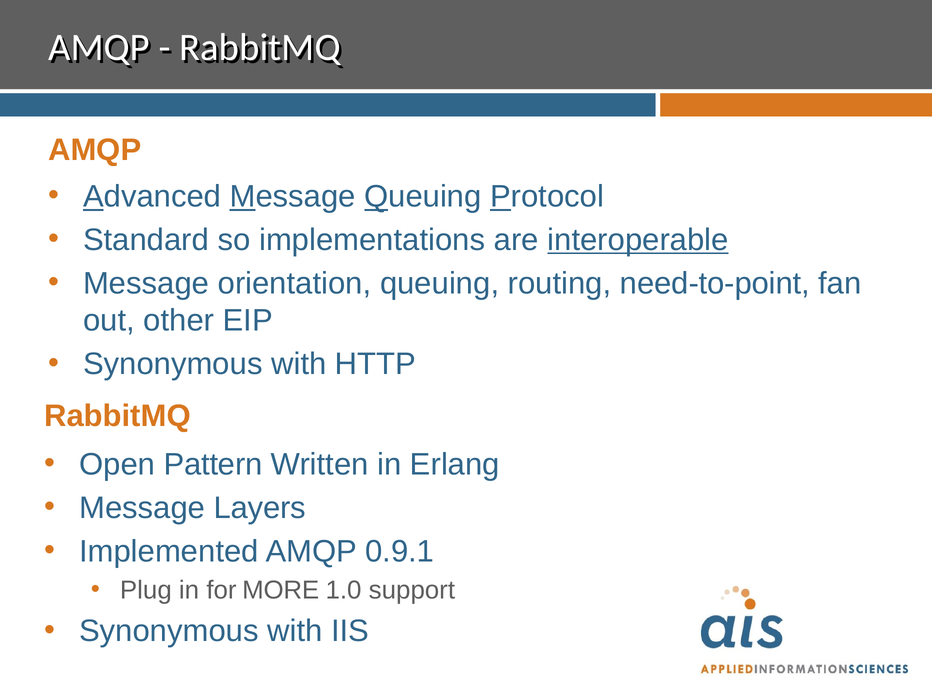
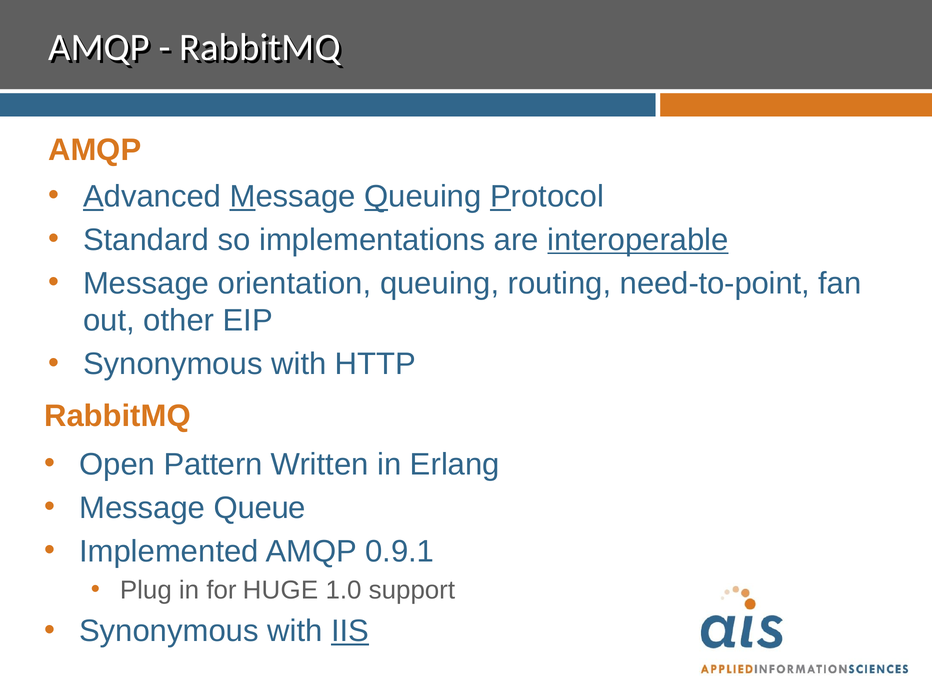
Layers: Layers -> Queue
MORE: MORE -> HUGE
IIS underline: none -> present
